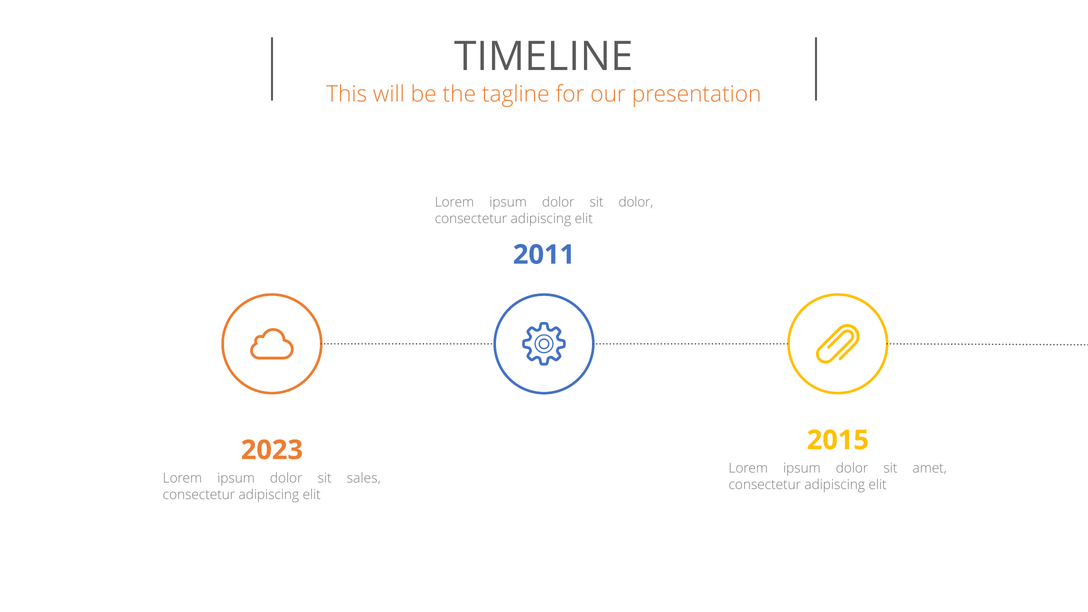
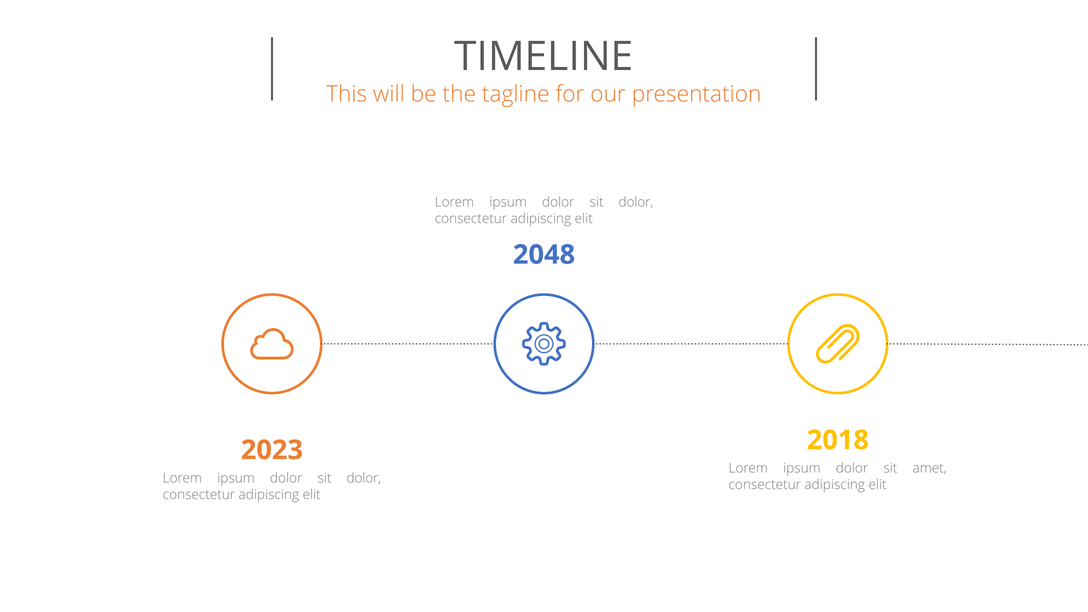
2011: 2011 -> 2048
2015: 2015 -> 2018
sales at (364, 478): sales -> dolor
